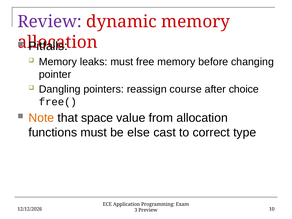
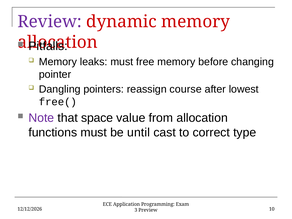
choice: choice -> lowest
Note colour: orange -> purple
else: else -> until
